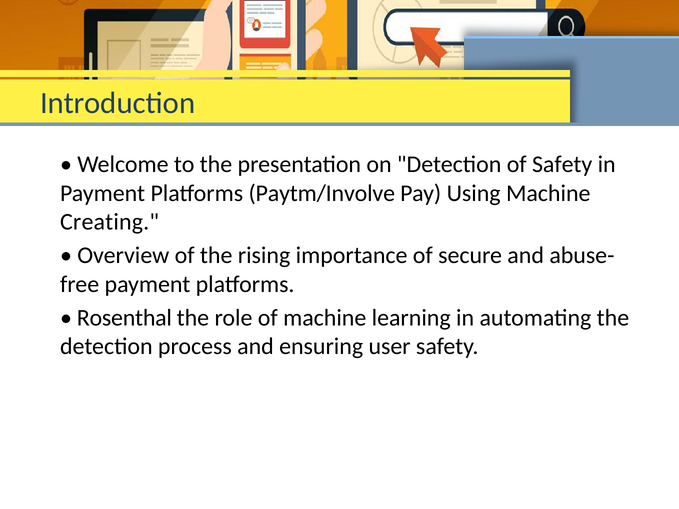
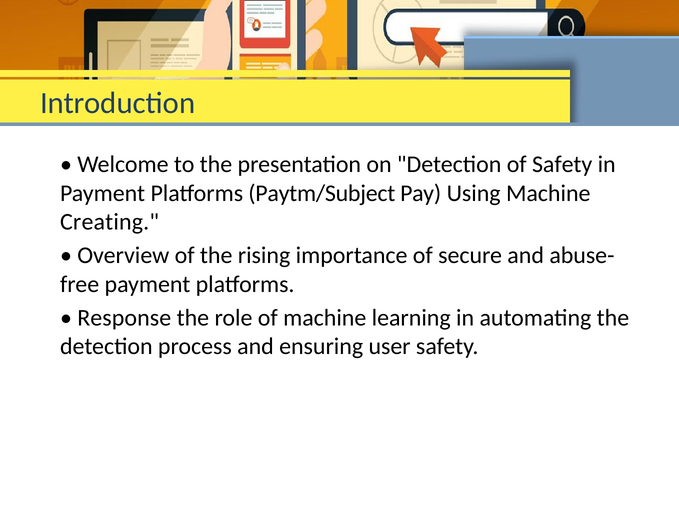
Paytm/Involve: Paytm/Involve -> Paytm/Subject
Rosenthal: Rosenthal -> Response
